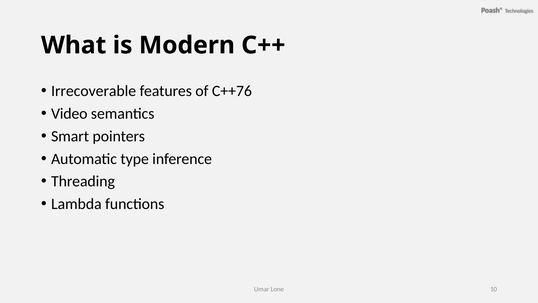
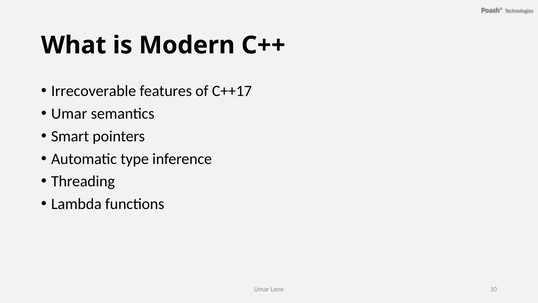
C++76: C++76 -> C++17
Video at (69, 114): Video -> Umar
